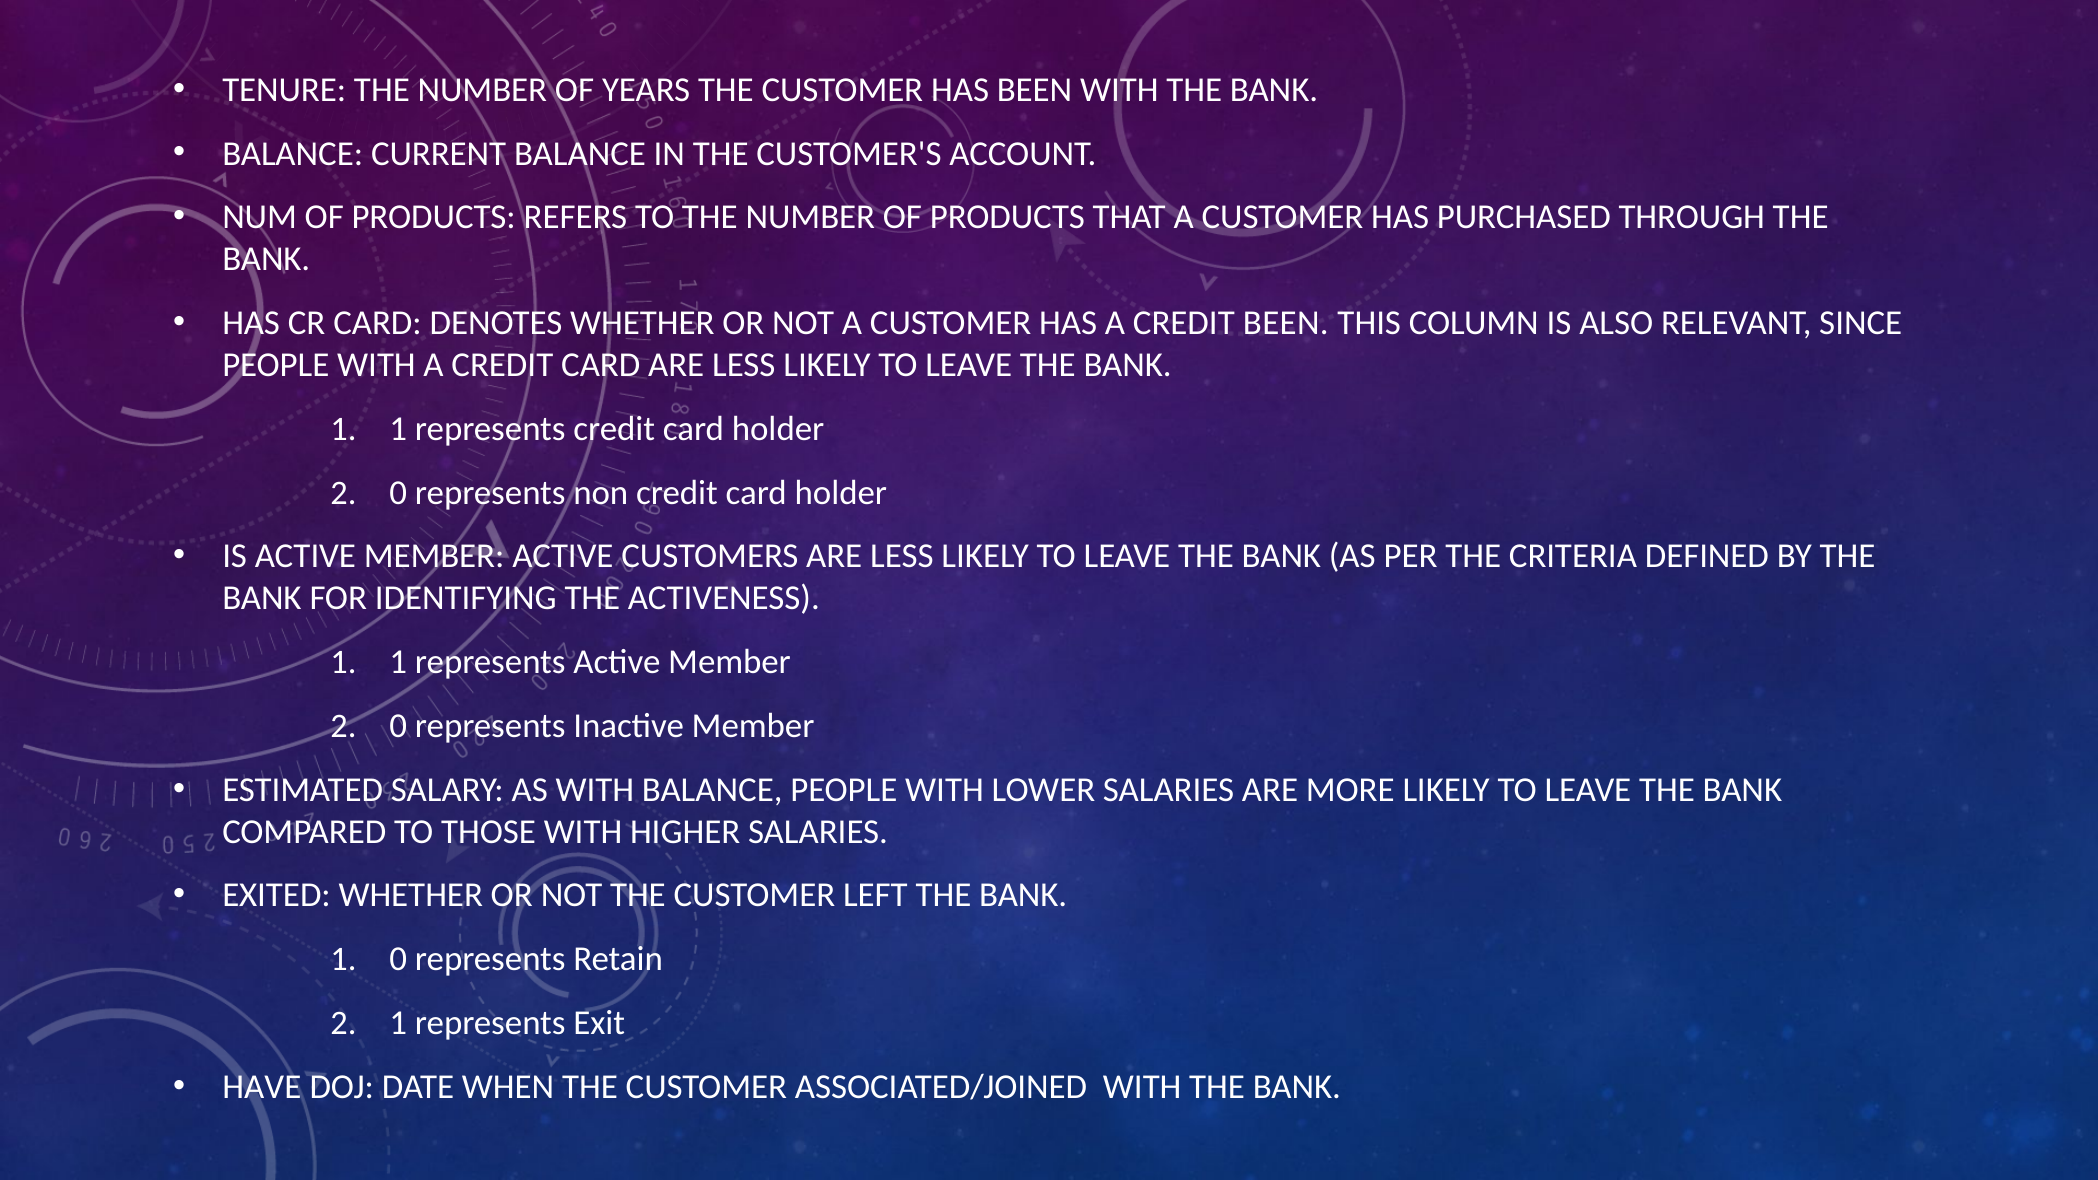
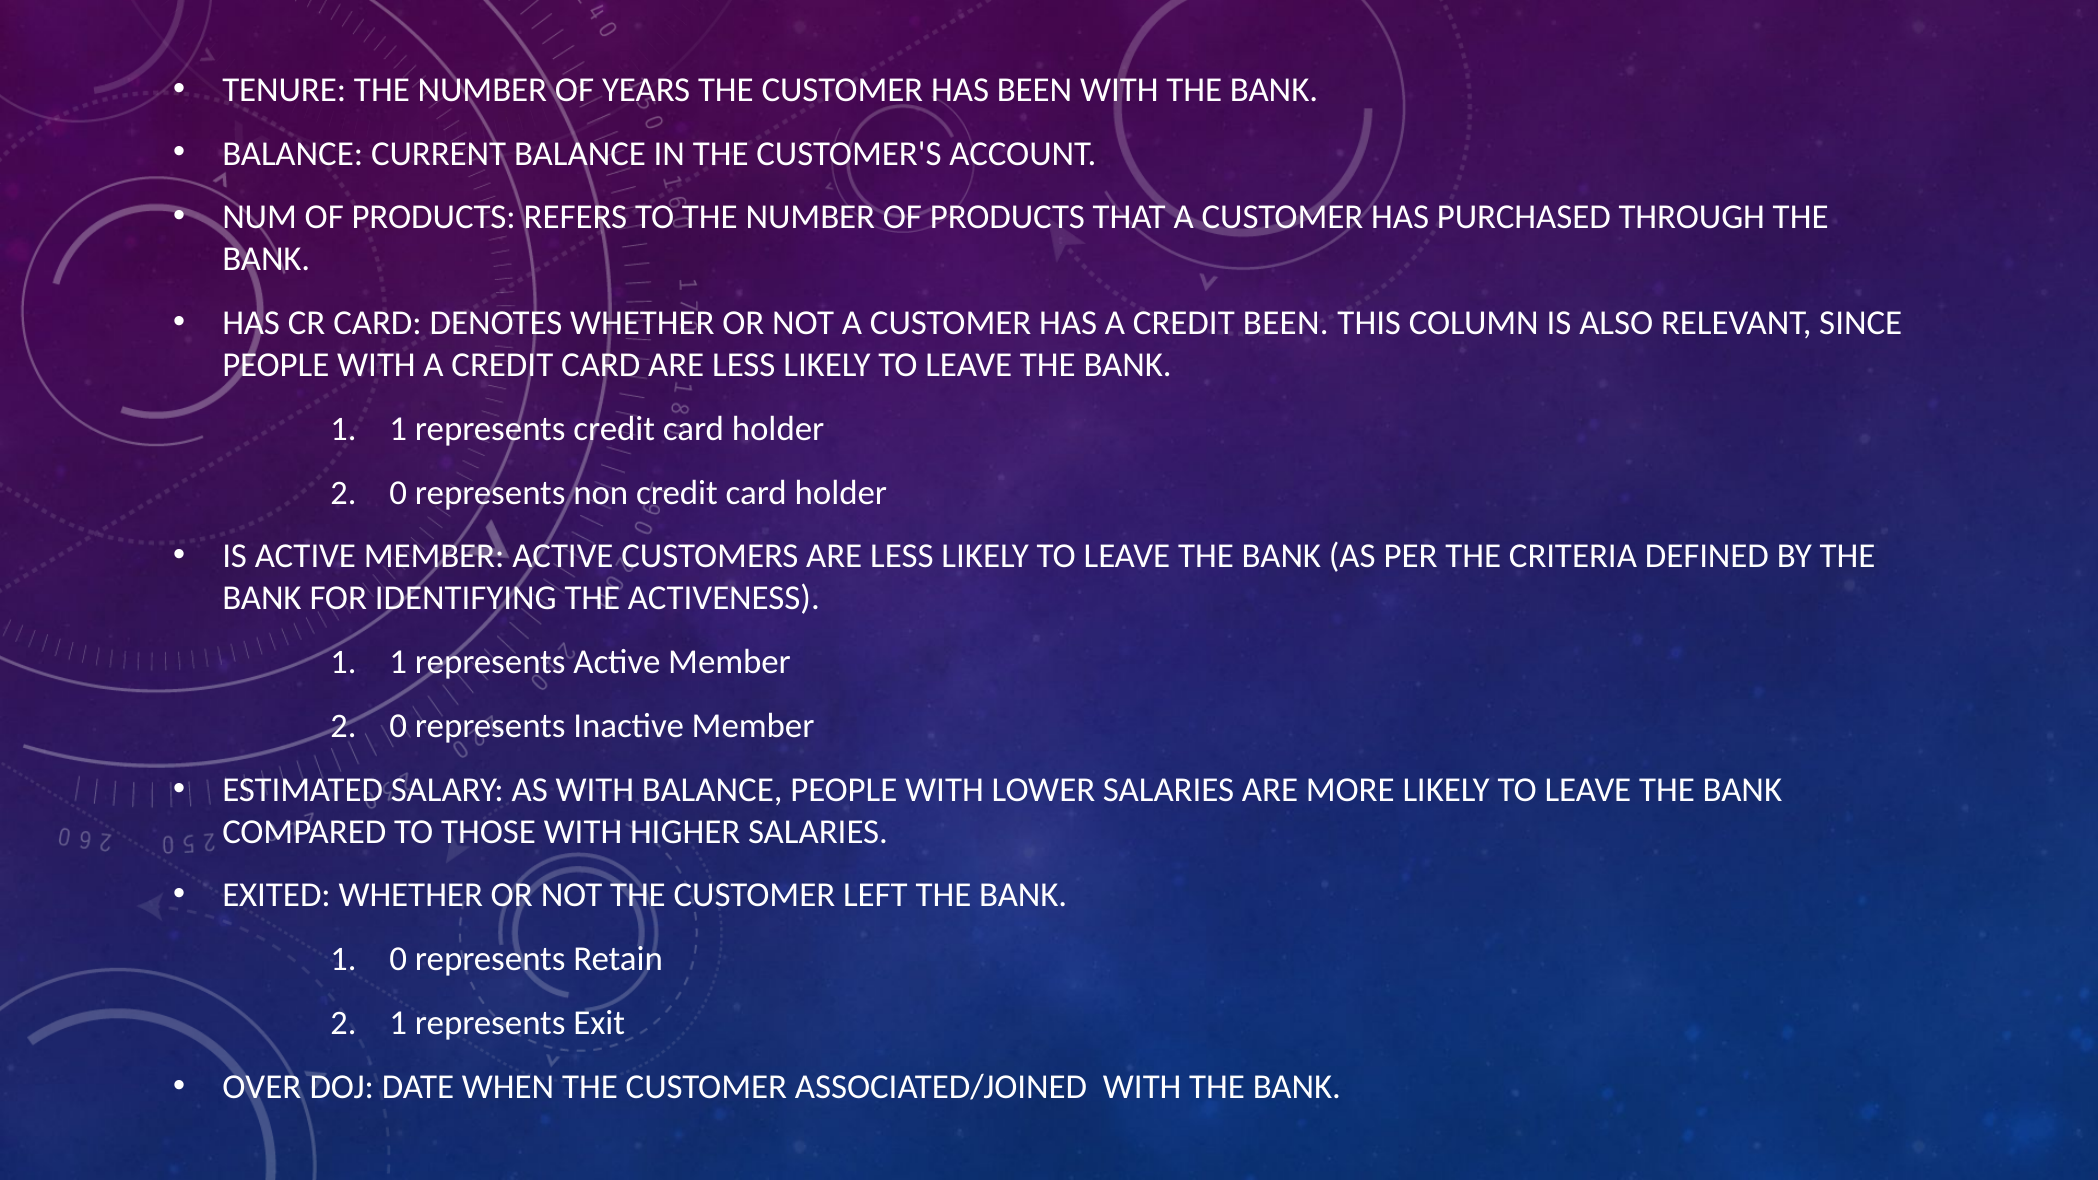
HAVE: HAVE -> OVER
